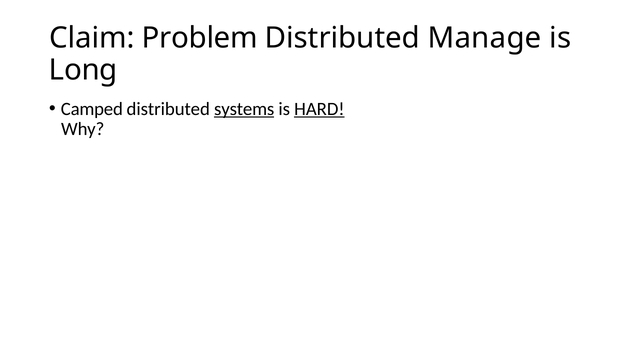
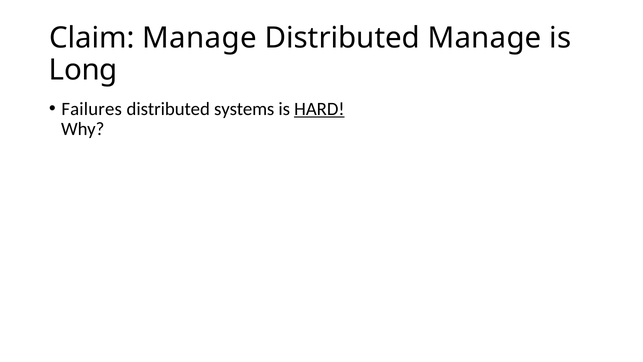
Claim Problem: Problem -> Manage
Camped: Camped -> Failures
systems underline: present -> none
